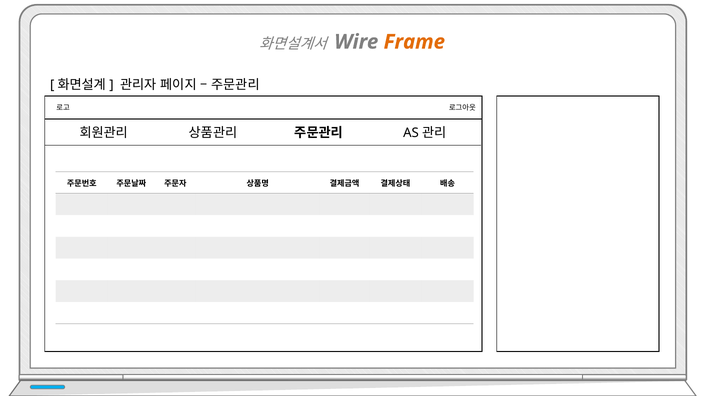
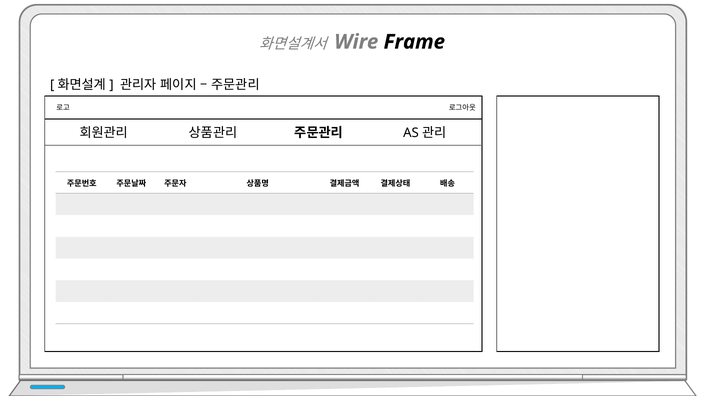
Frame colour: orange -> black
